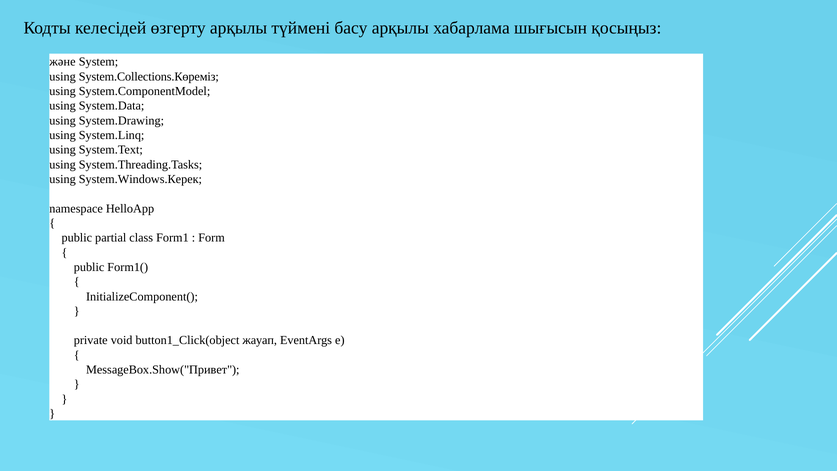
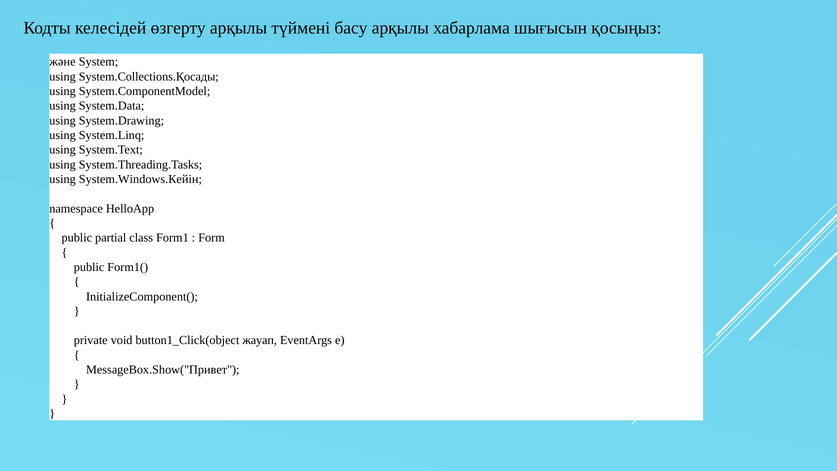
System.Collections.Көреміз: System.Collections.Көреміз -> System.Collections.Қосады
System.Windows.Керек: System.Windows.Керек -> System.Windows.Кейін
